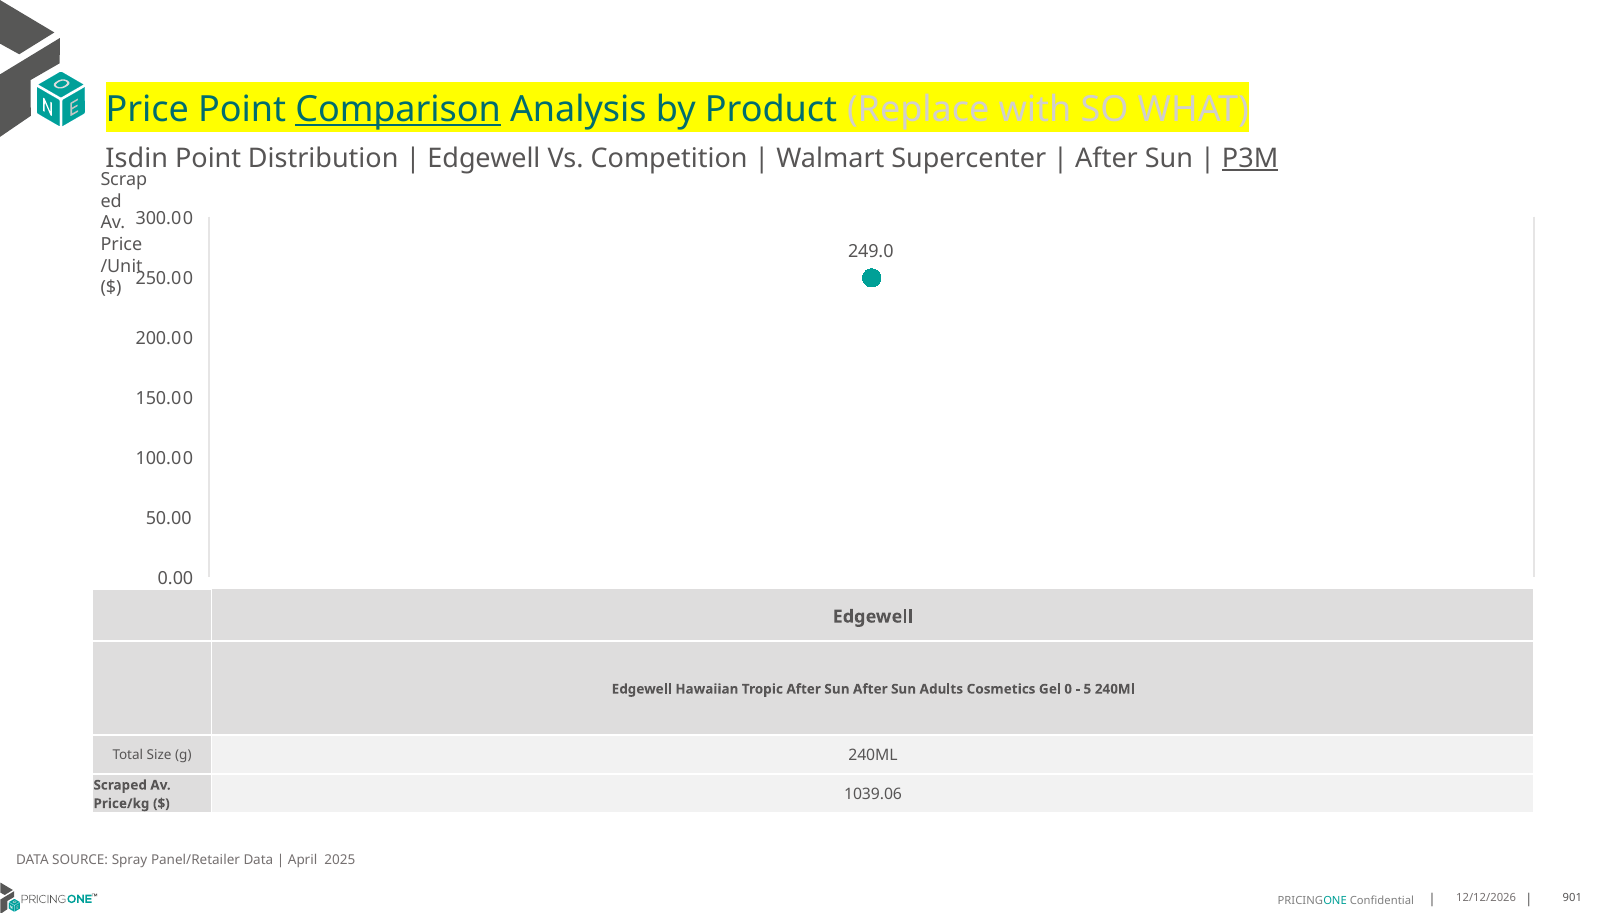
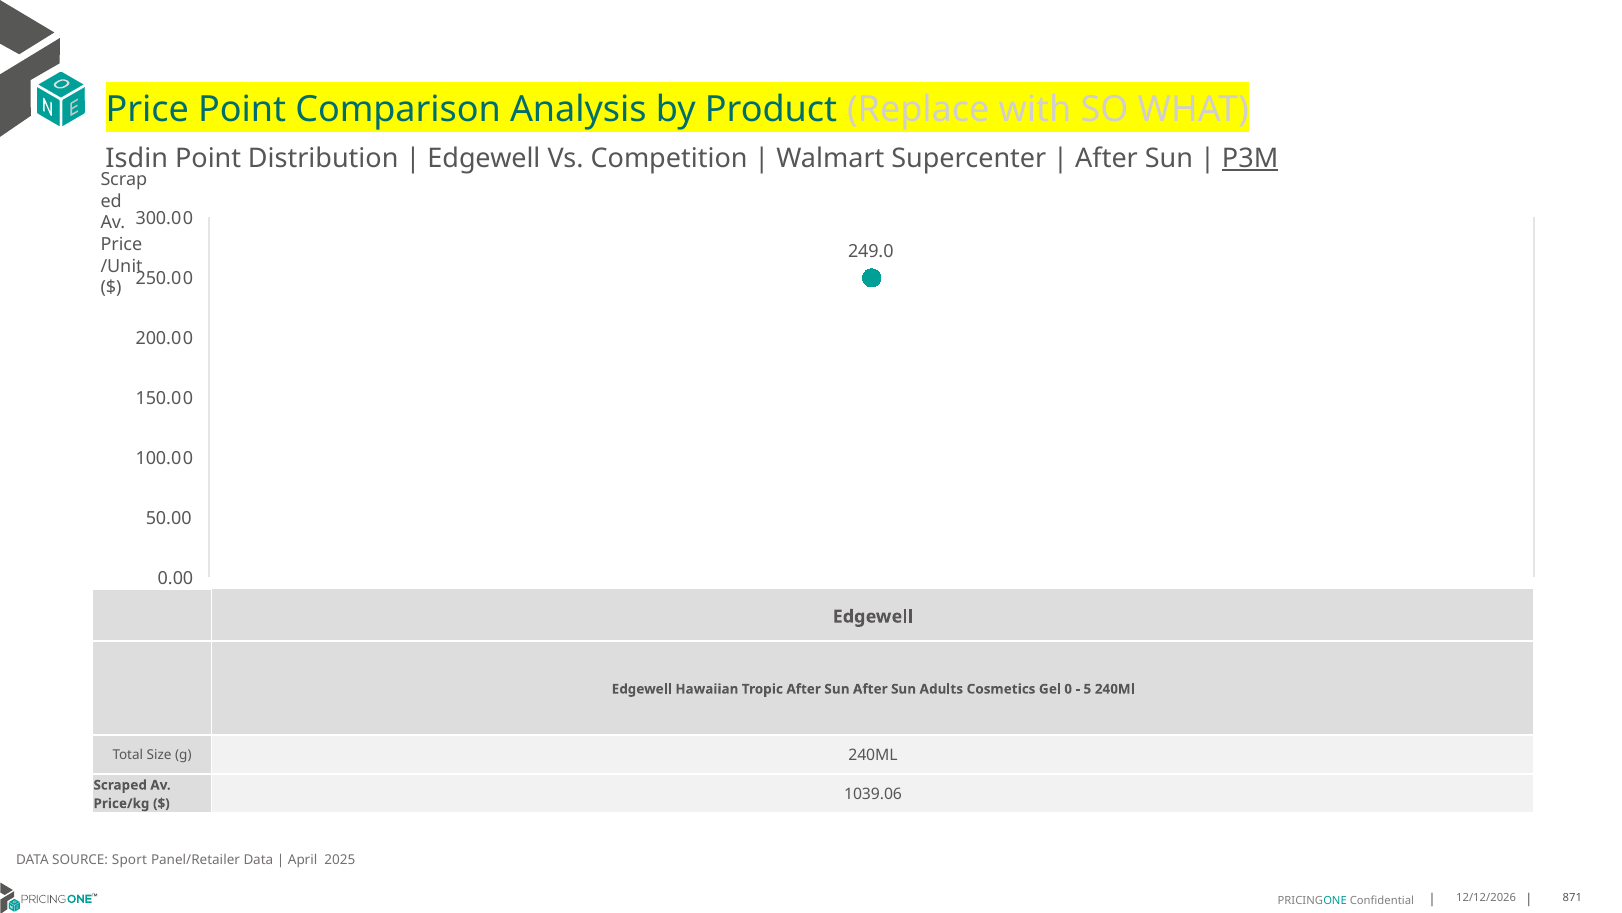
Comparison underline: present -> none
Spray: Spray -> Sport
901: 901 -> 871
